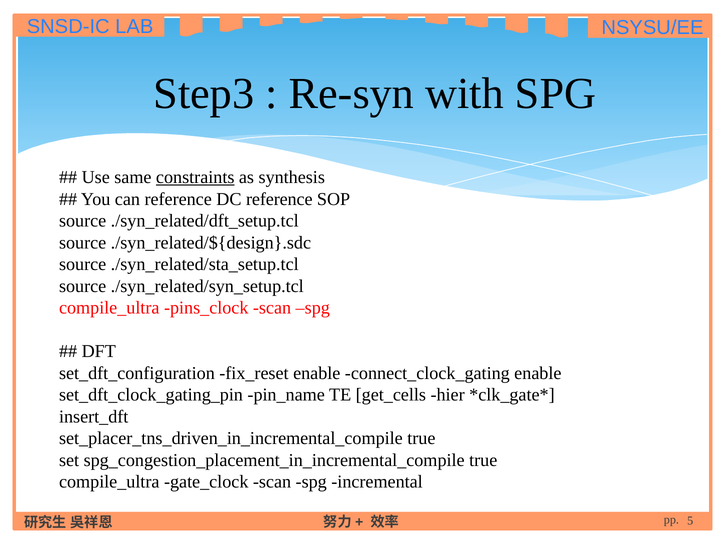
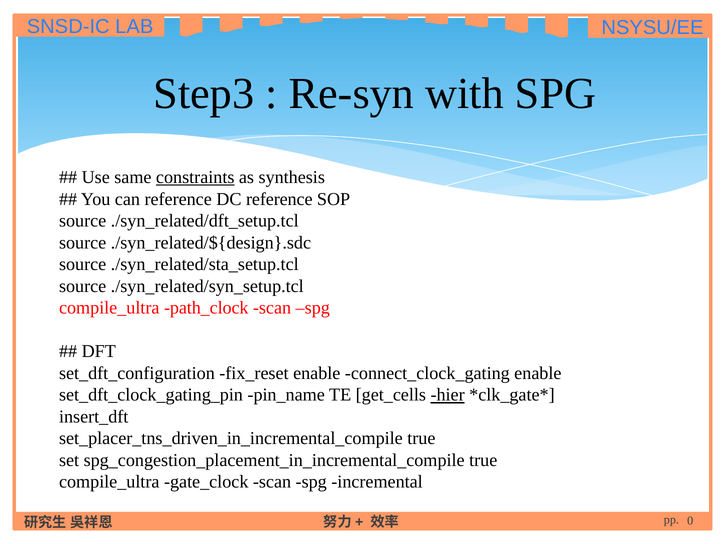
pins_clock: pins_clock -> path_clock
hier underline: none -> present
5: 5 -> 0
